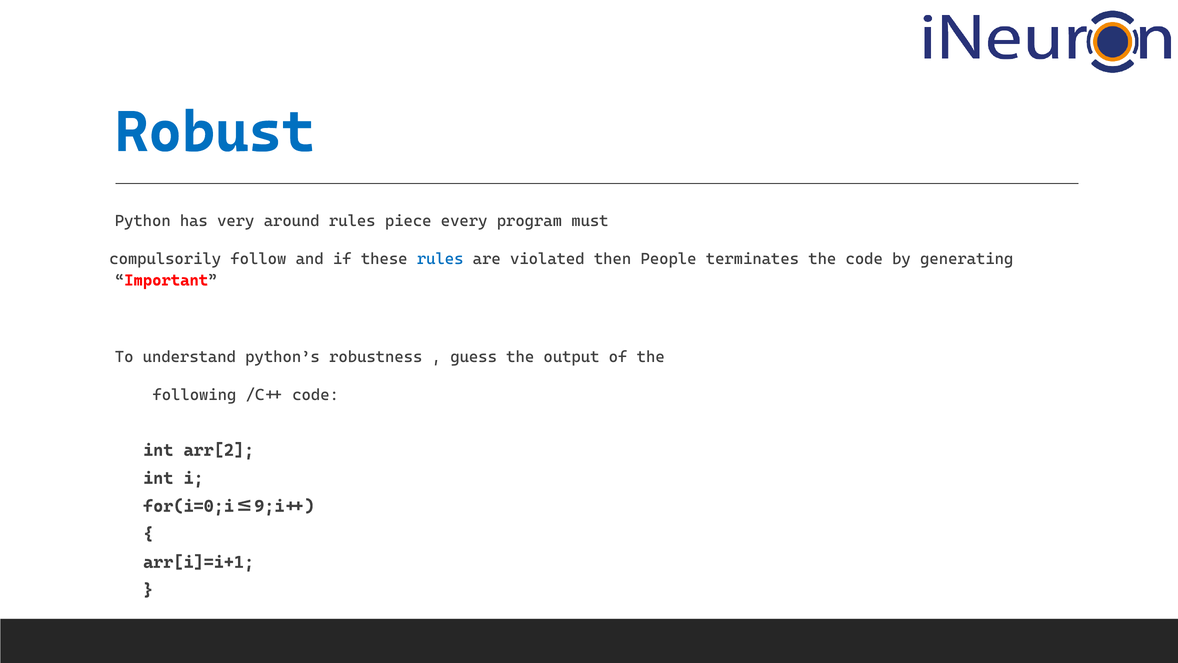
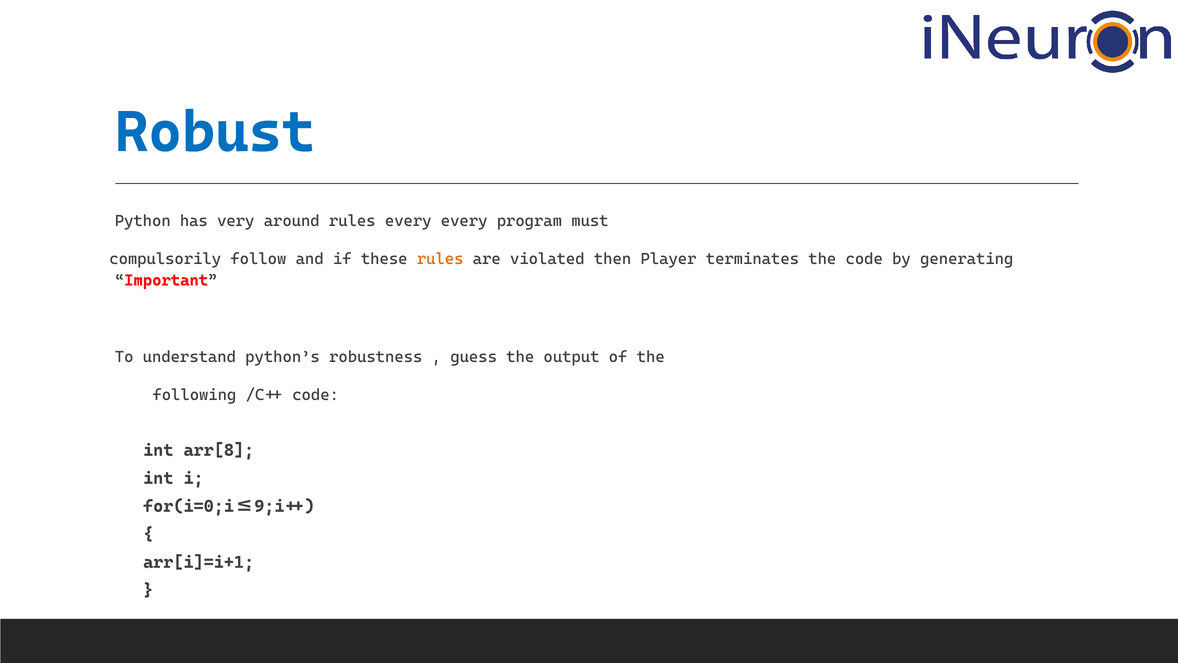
rules piece: piece -> every
rules at (440, 259) colour: blue -> orange
People: People -> Player
arr[2: arr[2 -> arr[8
